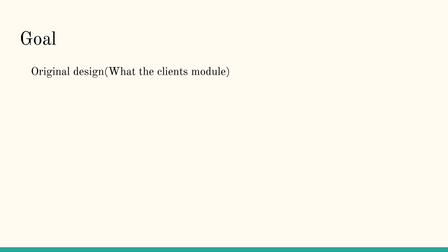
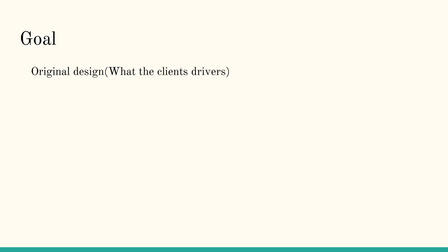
module: module -> drivers
